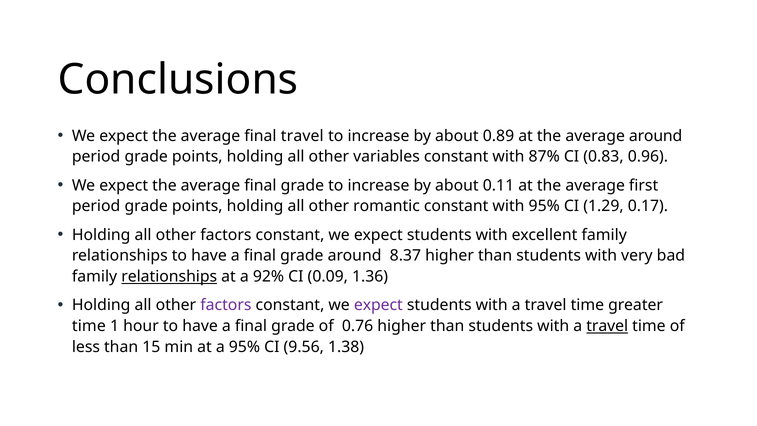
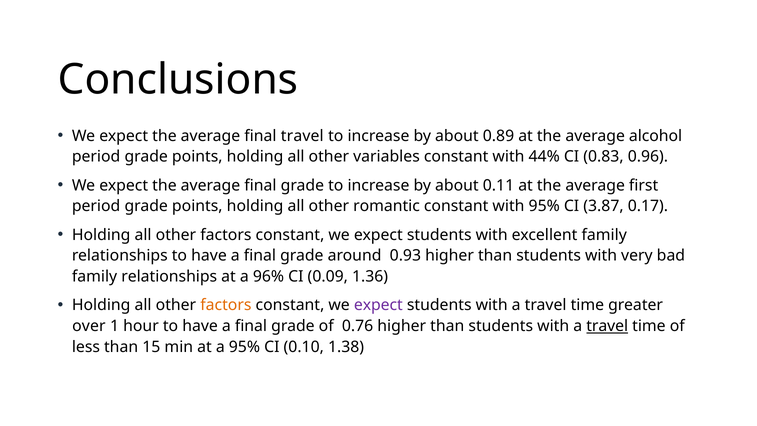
average around: around -> alcohol
87%: 87% -> 44%
1.29: 1.29 -> 3.87
8.37: 8.37 -> 0.93
relationships at (169, 276) underline: present -> none
92%: 92% -> 96%
factors at (226, 305) colour: purple -> orange
time at (89, 326): time -> over
9.56: 9.56 -> 0.10
